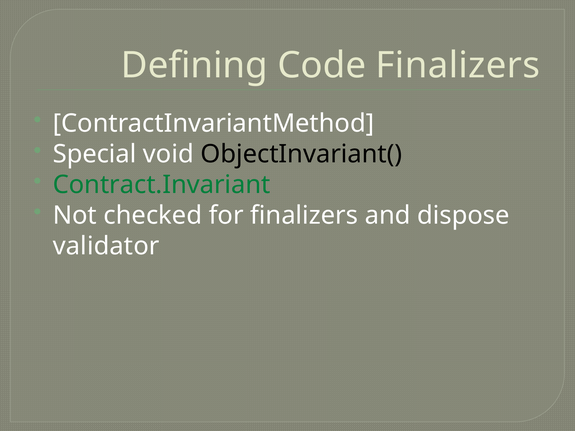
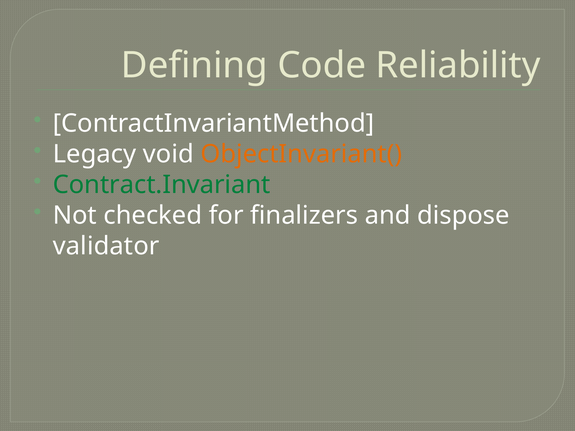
Code Finalizers: Finalizers -> Reliability
Special: Special -> Legacy
ObjectInvariant( colour: black -> orange
